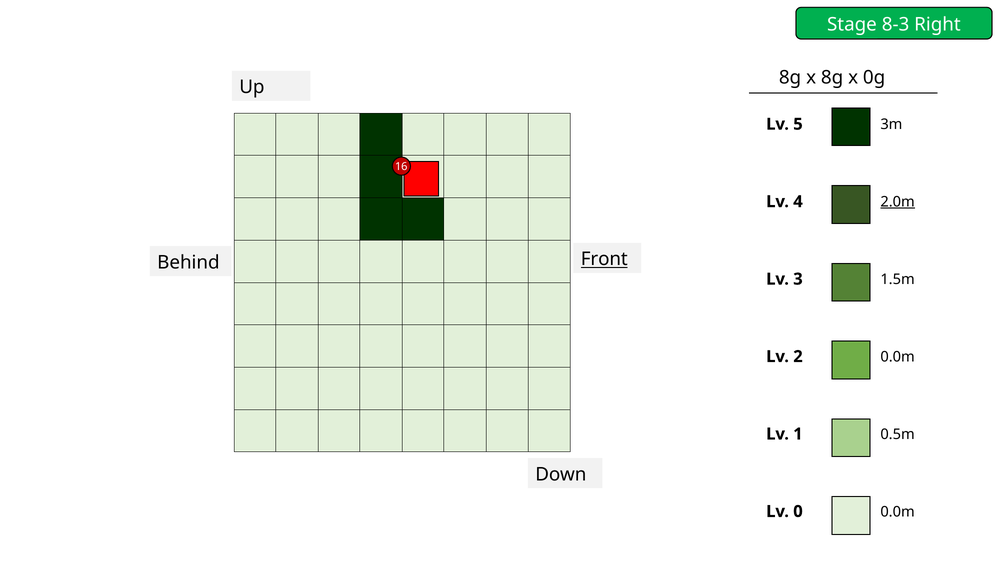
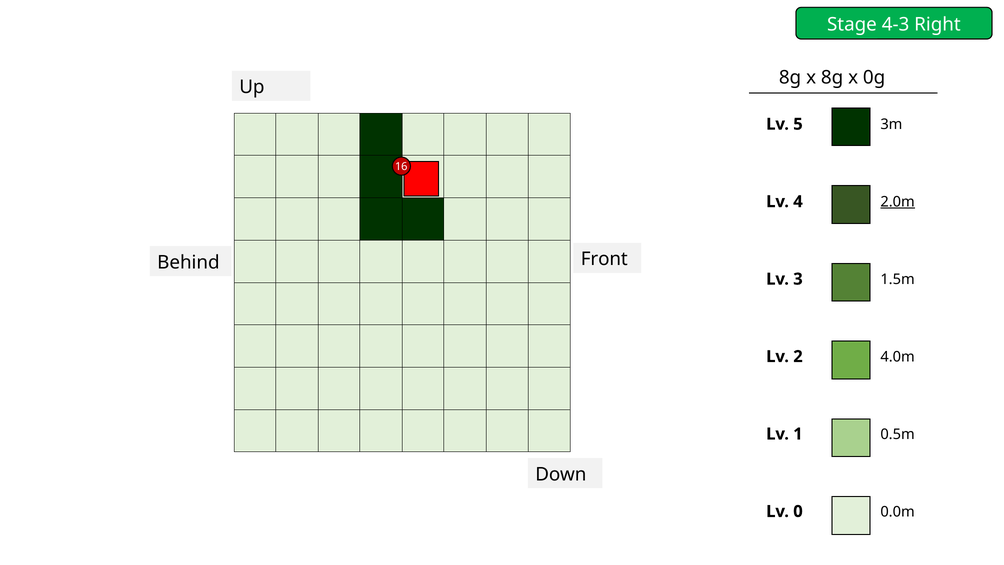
8-3: 8-3 -> 4-3
Front underline: present -> none
0.0m at (898, 357): 0.0m -> 4.0m
